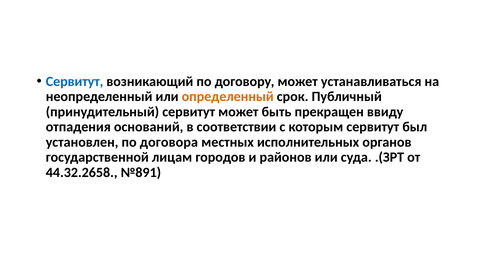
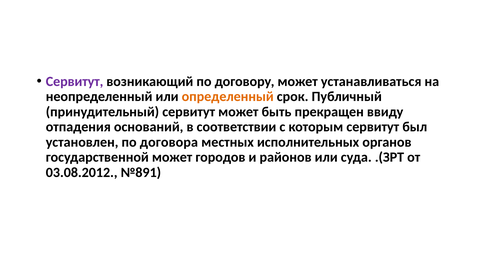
Сервитут at (75, 81) colour: blue -> purple
государственной лицам: лицам -> может
44.32.2658: 44.32.2658 -> 03.08.2012
